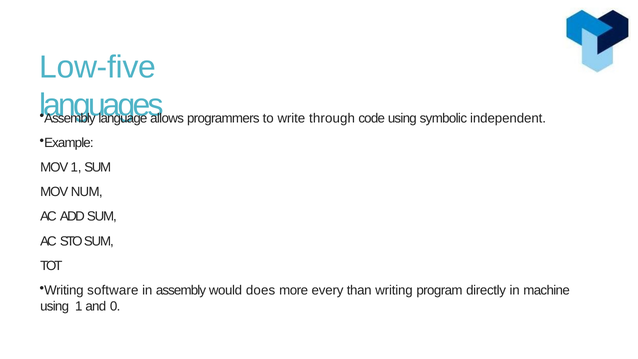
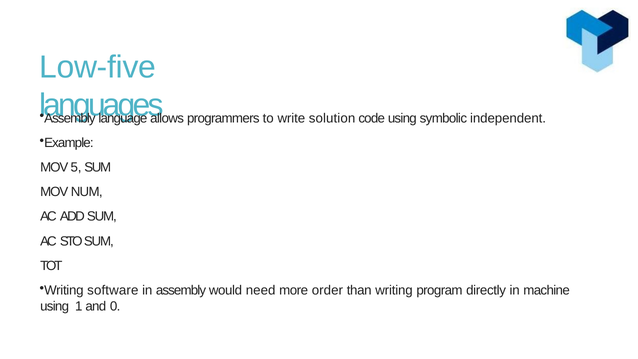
through: through -> solution
MOV 1: 1 -> 5
does: does -> need
every: every -> order
